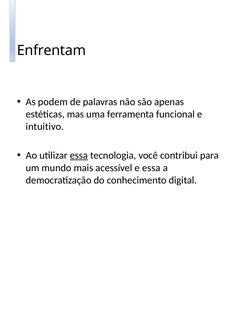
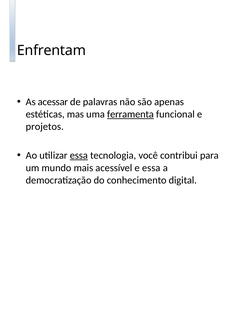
podem: podem -> acessar
ferramenta underline: none -> present
intuitivo: intuitivo -> projetos
